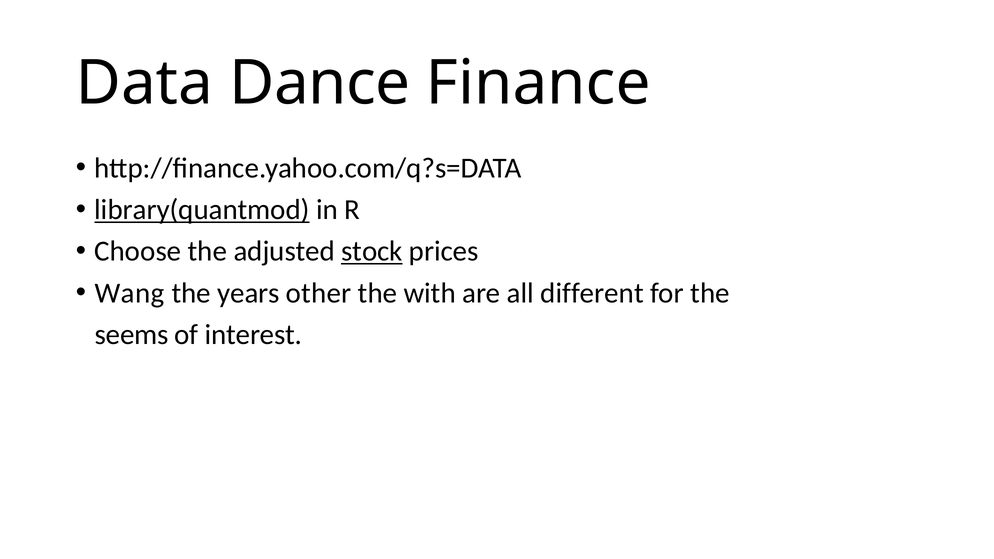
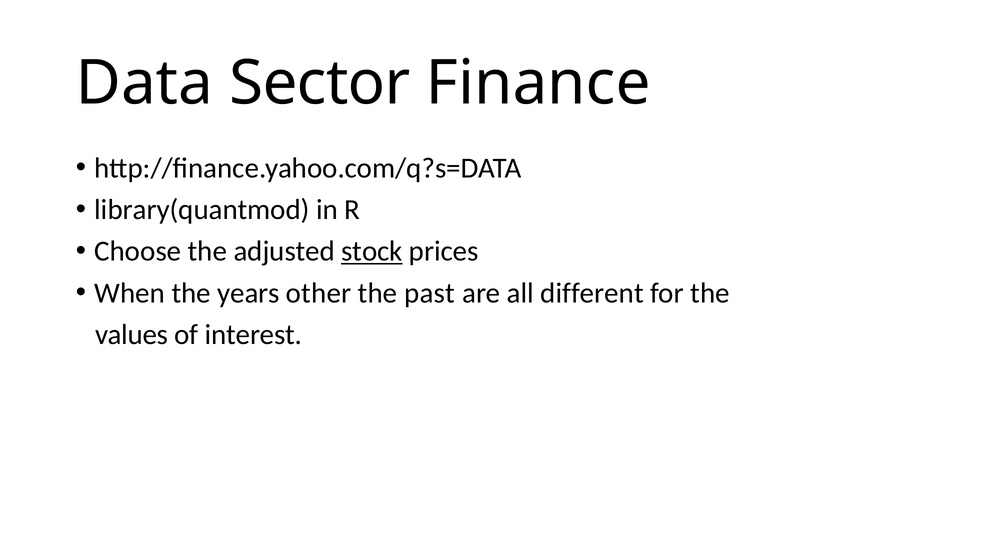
Dance: Dance -> Sector
library(quantmod underline: present -> none
Wang: Wang -> When
with: with -> past
seems: seems -> values
